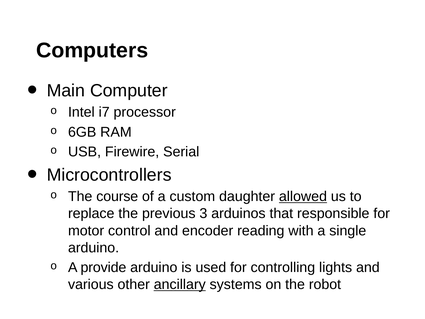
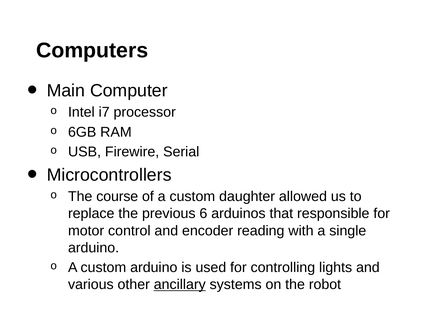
allowed underline: present -> none
3: 3 -> 6
provide at (103, 267): provide -> custom
